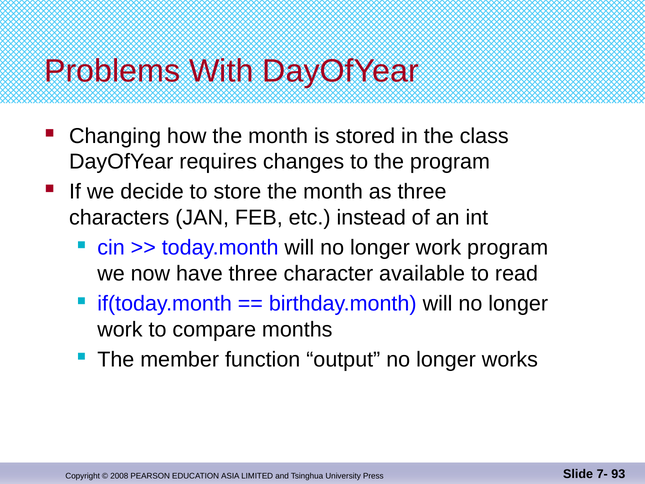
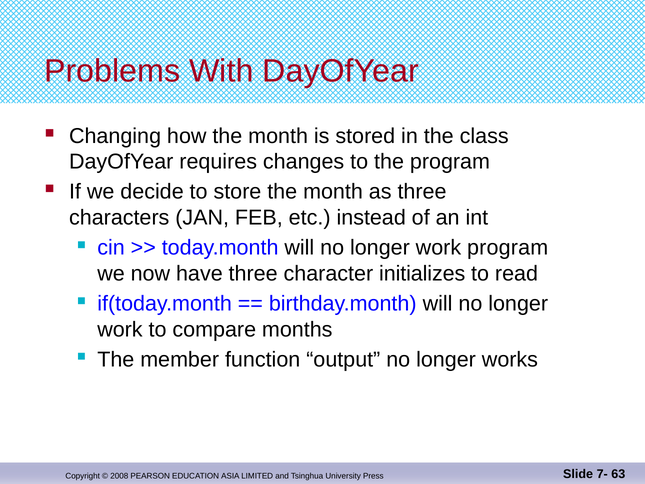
available: available -> initializes
93: 93 -> 63
